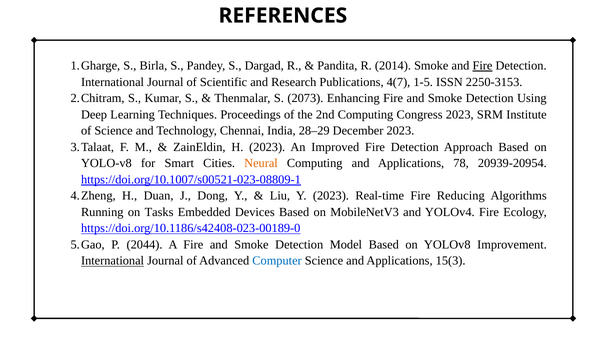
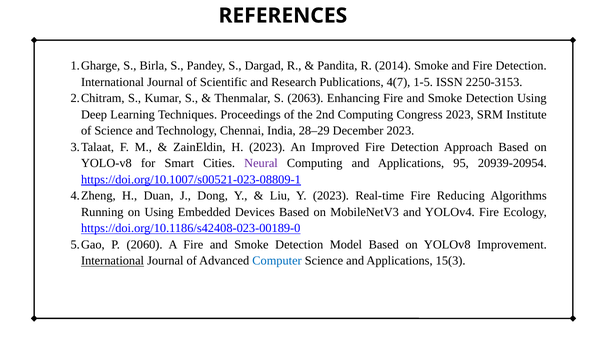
Fire at (482, 66) underline: present -> none
2073: 2073 -> 2063
Neural colour: orange -> purple
78: 78 -> 95
on Tasks: Tasks -> Using
2044: 2044 -> 2060
